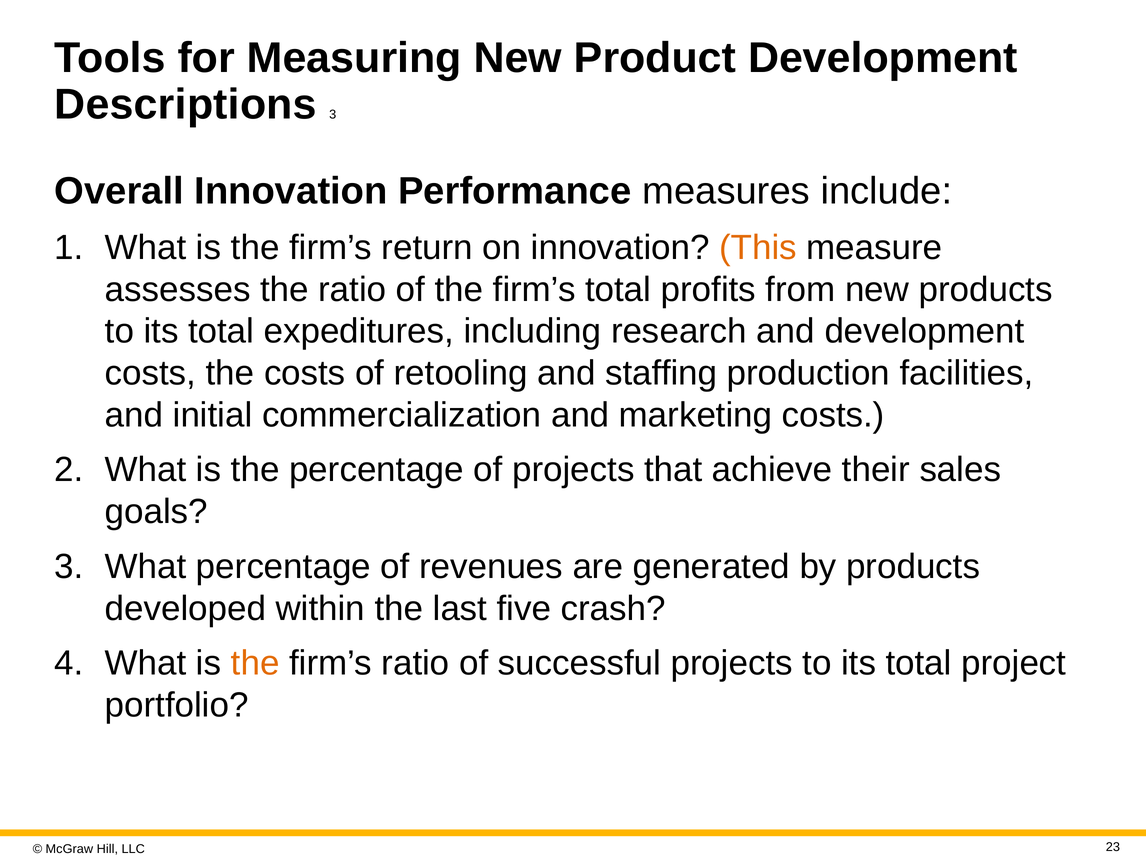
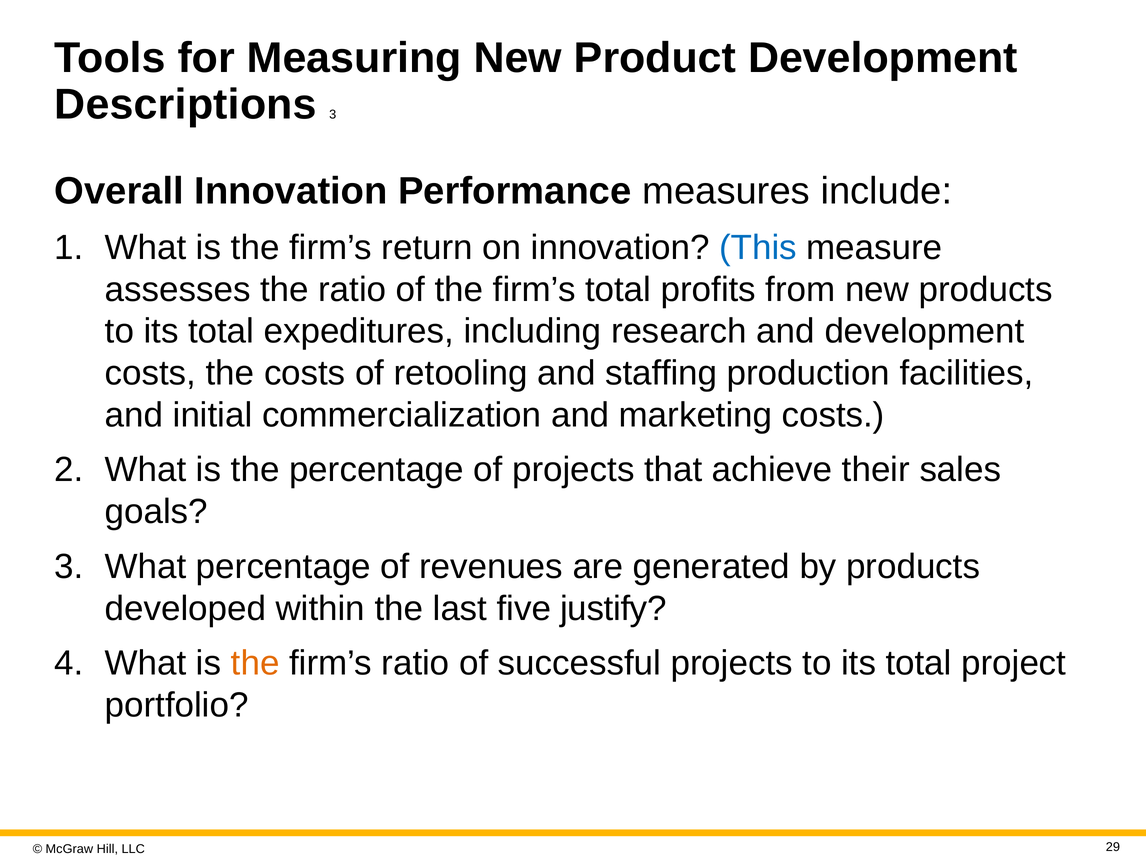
This colour: orange -> blue
crash: crash -> justify
23: 23 -> 29
